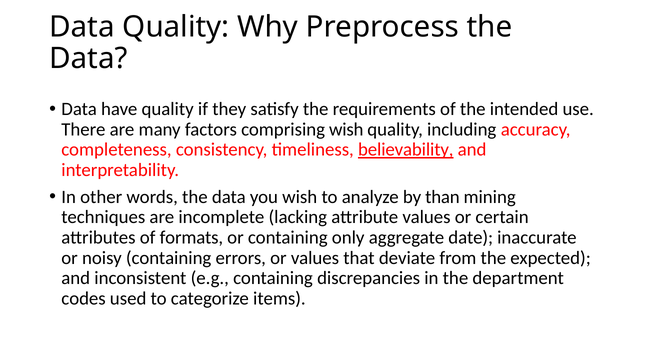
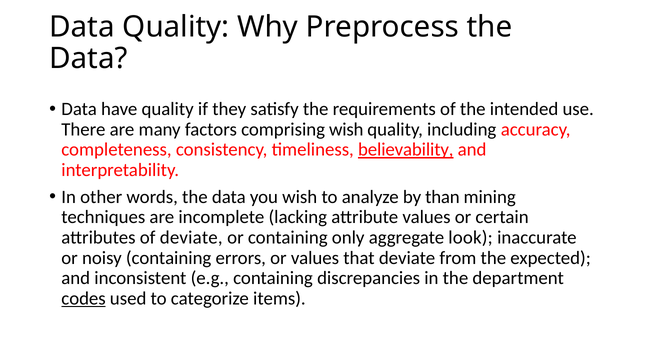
of formats: formats -> deviate
date: date -> look
codes underline: none -> present
